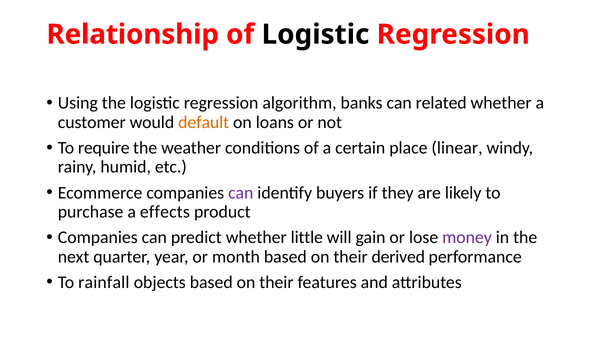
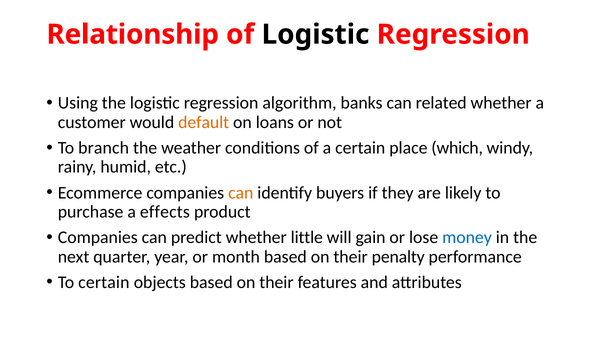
require: require -> branch
linear: linear -> which
can at (241, 192) colour: purple -> orange
money colour: purple -> blue
derived: derived -> penalty
To rainfall: rainfall -> certain
